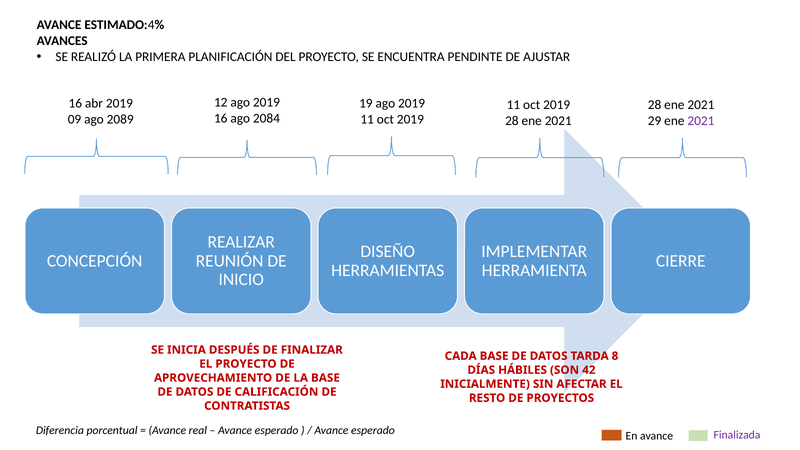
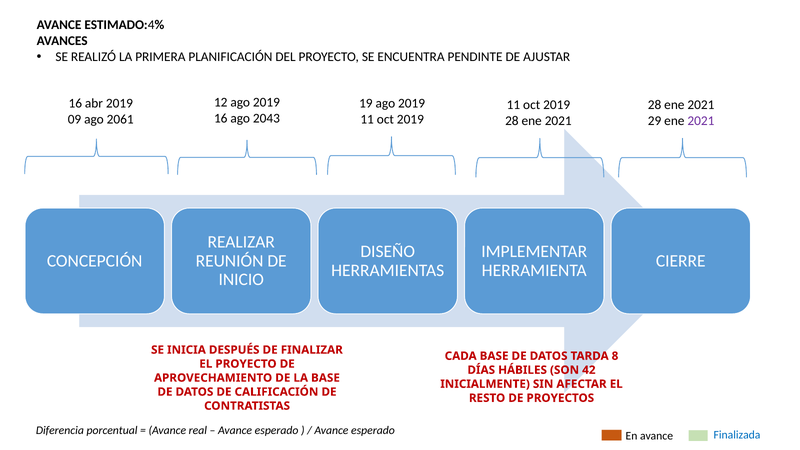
2084: 2084 -> 2043
2089: 2089 -> 2061
Finalizada colour: purple -> blue
